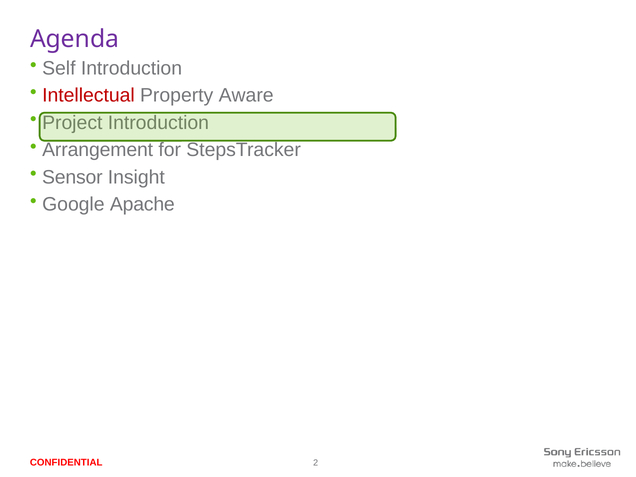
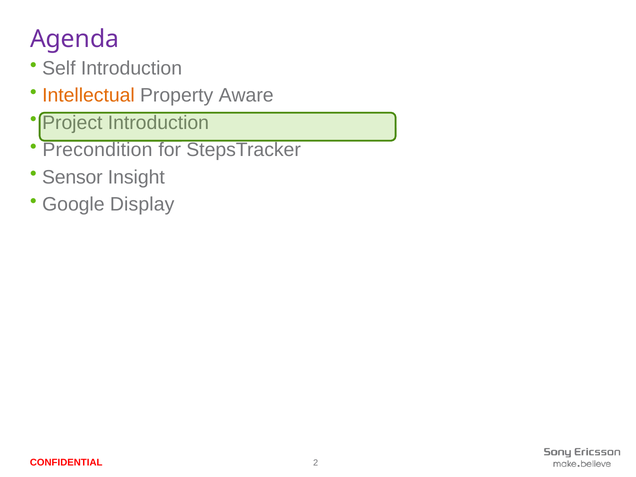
Intellectual colour: red -> orange
Arrangement: Arrangement -> Precondition
Apache: Apache -> Display
